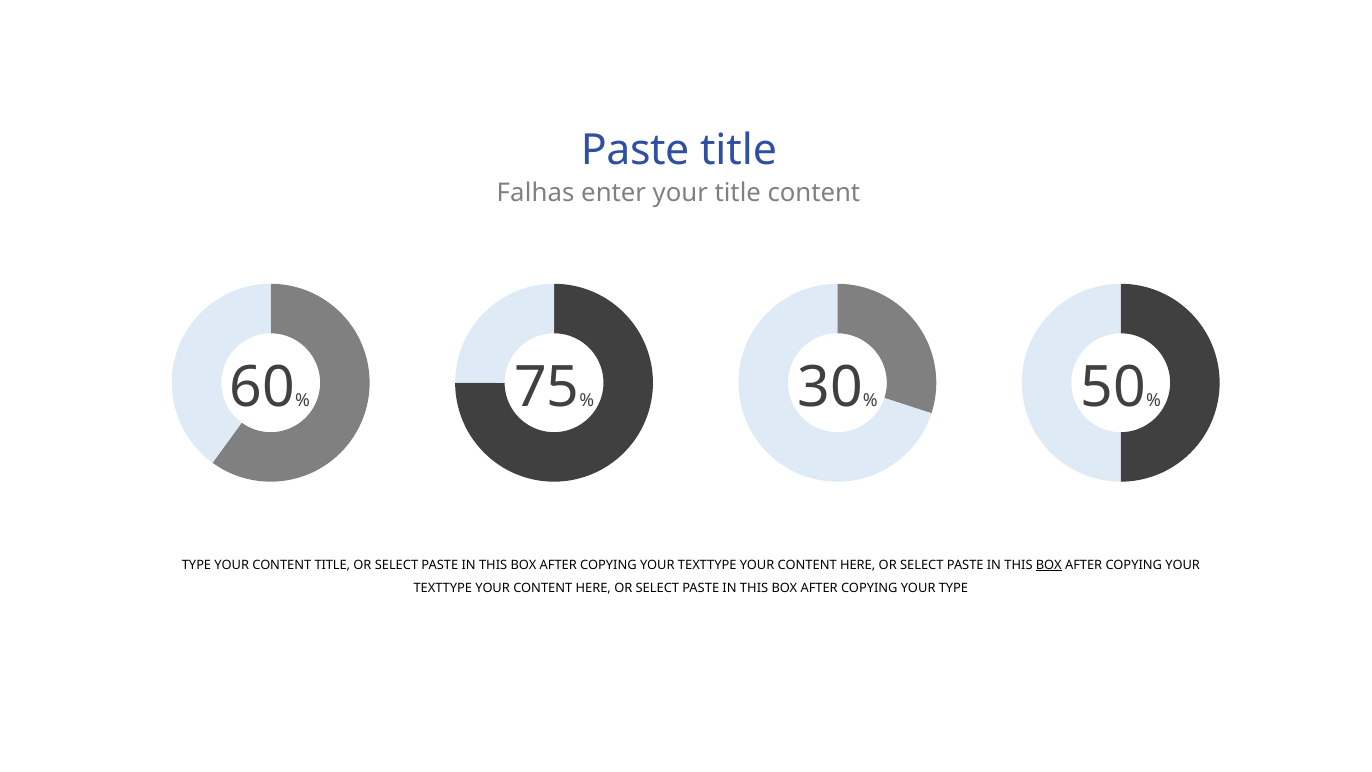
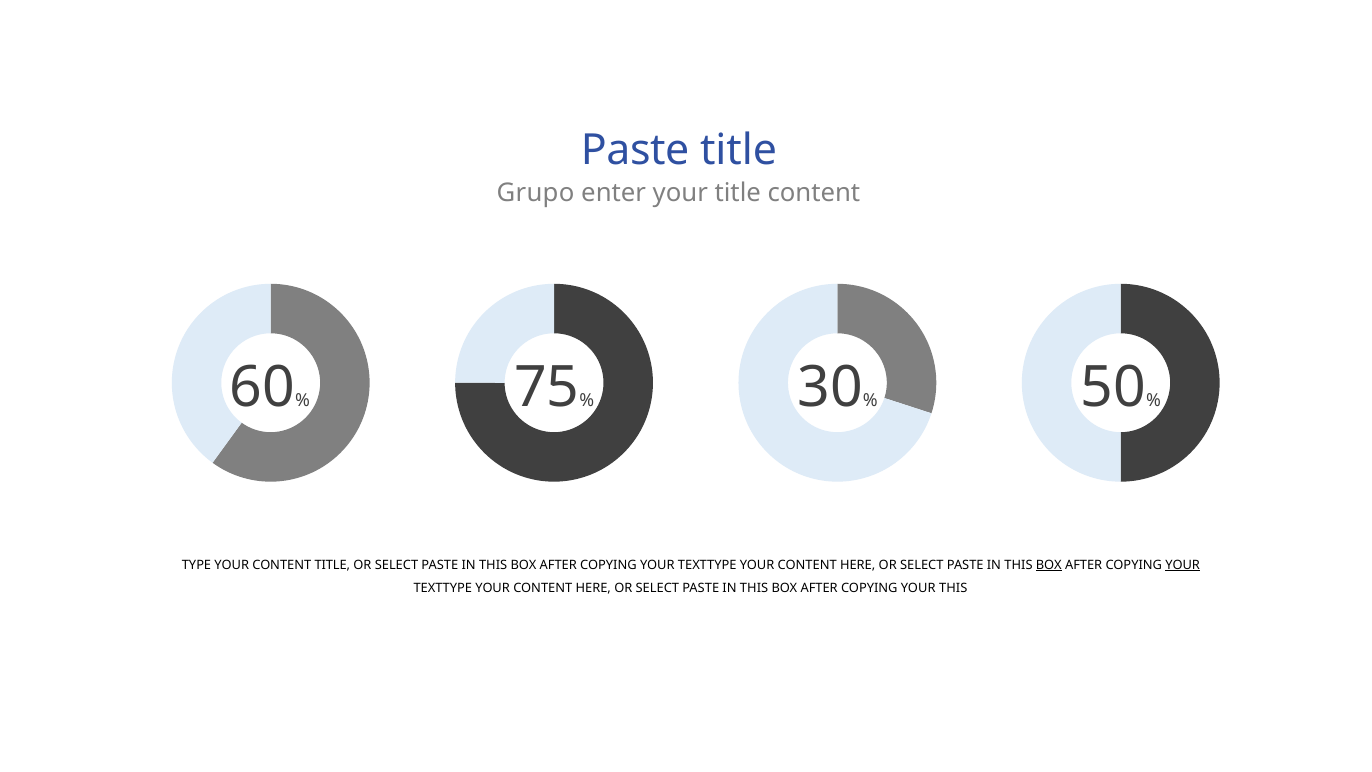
Falhas: Falhas -> Grupo
YOUR at (1183, 565) underline: none -> present
YOUR TYPE: TYPE -> THIS
